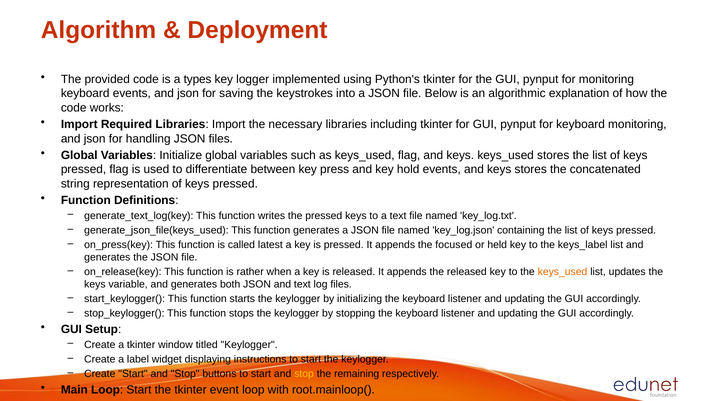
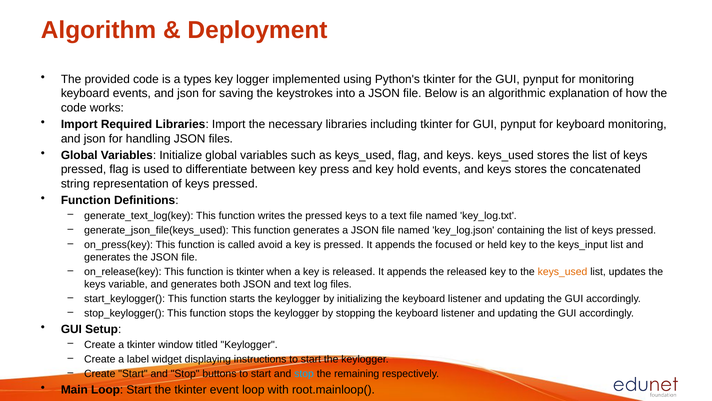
latest: latest -> avoid
keys_label: keys_label -> keys_input
is rather: rather -> tkinter
stop at (304, 373) colour: yellow -> light blue
